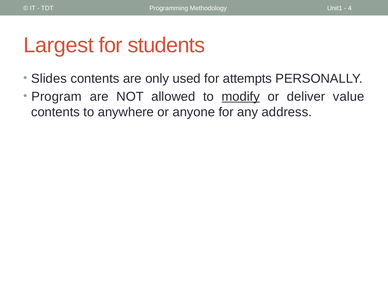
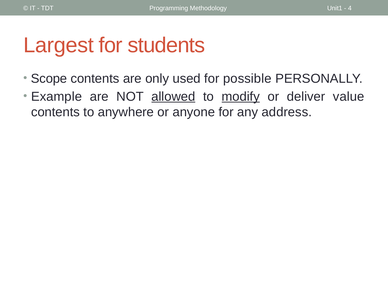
Slides: Slides -> Scope
attempts: attempts -> possible
Program: Program -> Example
allowed underline: none -> present
